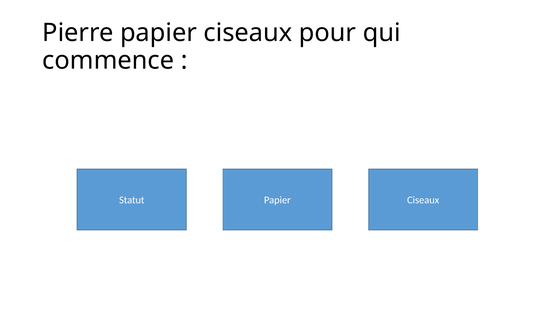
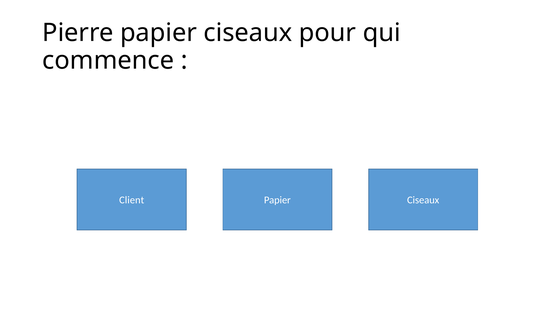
Statut: Statut -> Client
